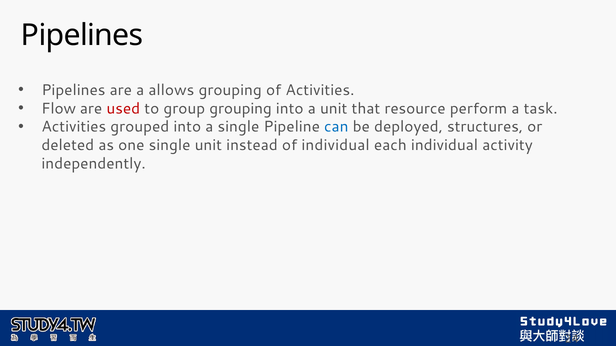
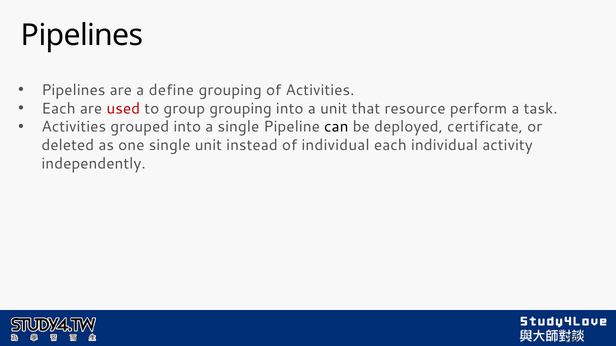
allows: allows -> define
Flow at (59, 109): Flow -> Each
can colour: blue -> black
structures: structures -> certificate
